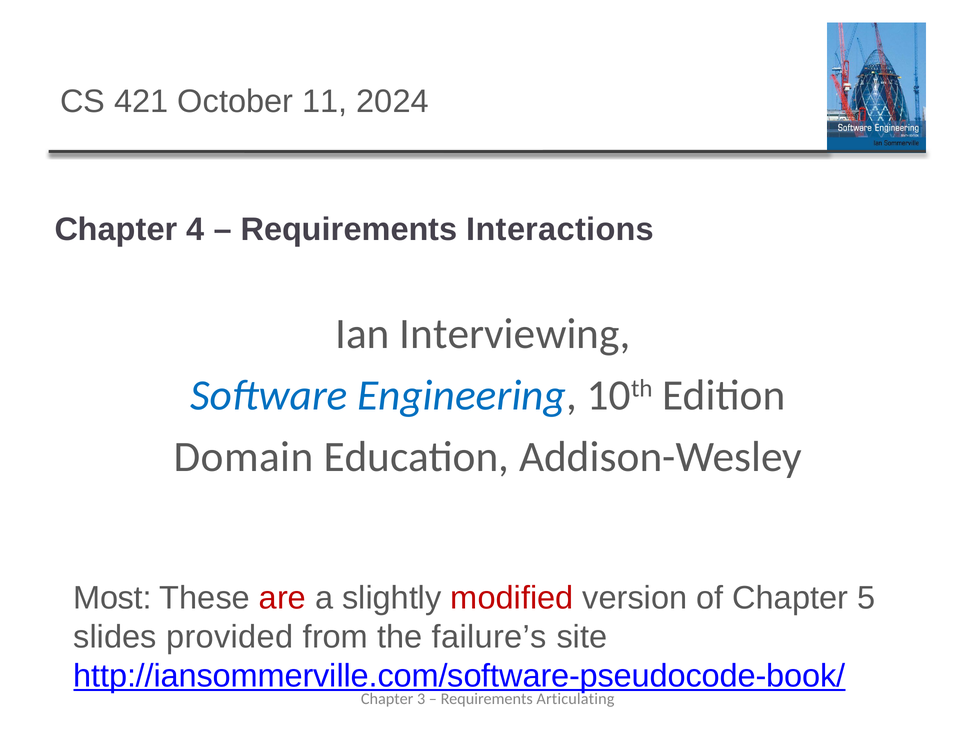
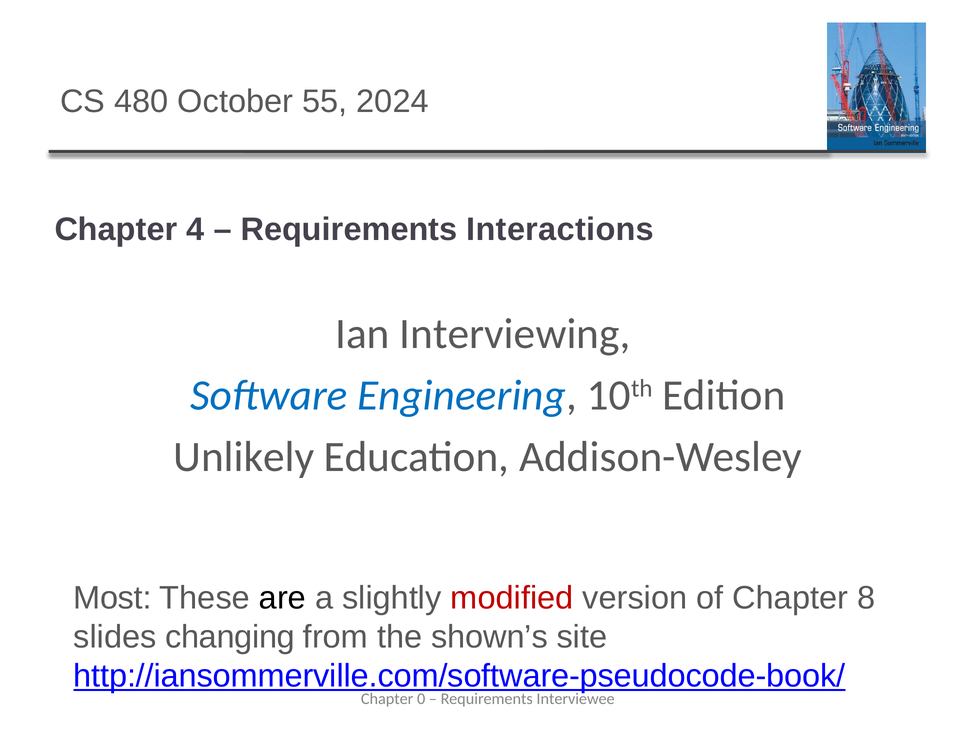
421: 421 -> 480
11: 11 -> 55
Domain: Domain -> Unlikely
are colour: red -> black
5: 5 -> 8
provided: provided -> changing
failure’s: failure’s -> shown’s
3: 3 -> 0
Articulating: Articulating -> Interviewee
